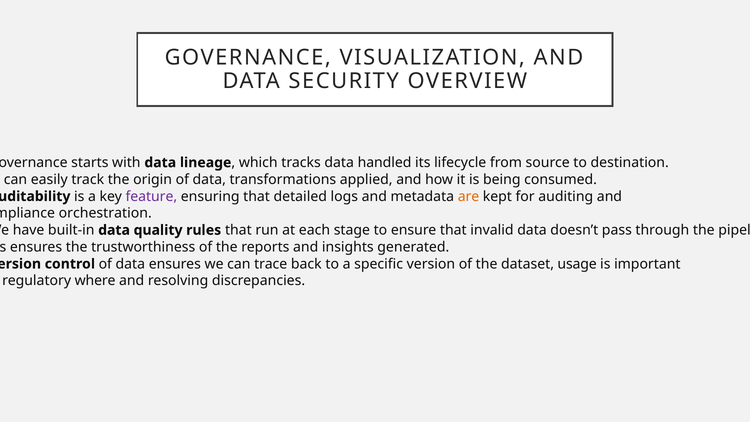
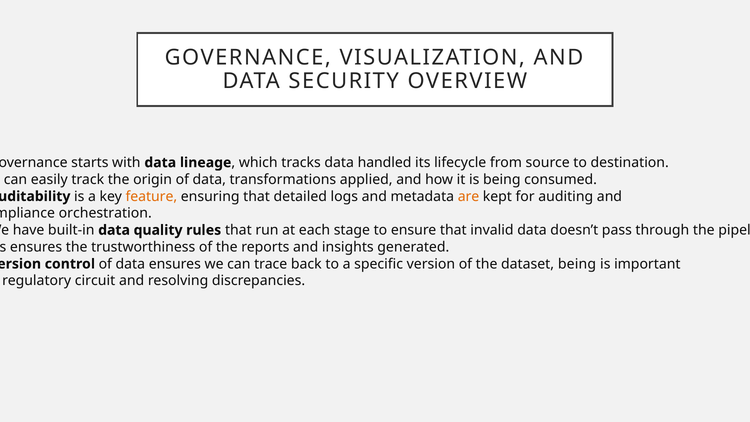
feature colour: purple -> orange
dataset usage: usage -> being
where: where -> circuit
